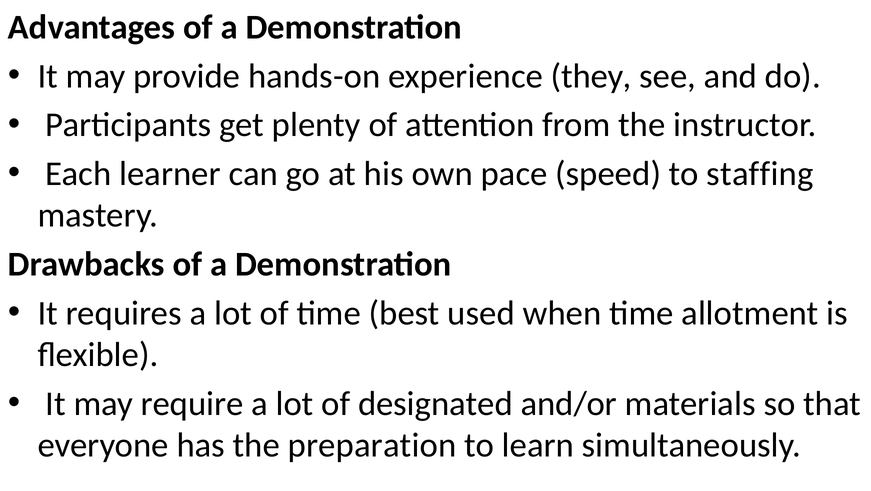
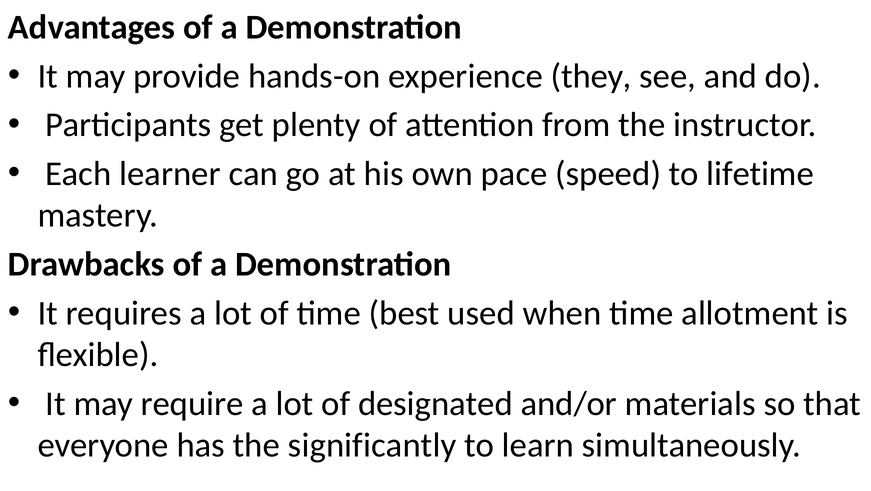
staffing: staffing -> lifetime
preparation: preparation -> significantly
